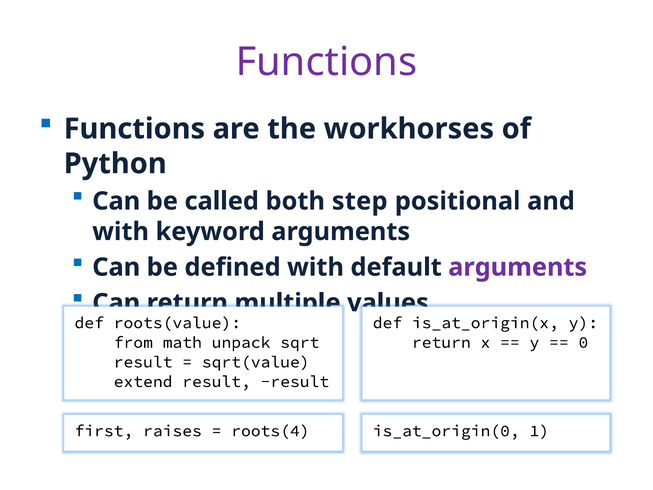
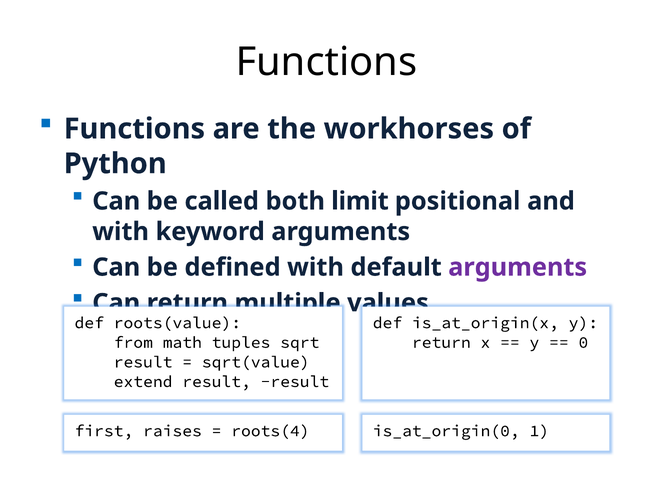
Functions at (326, 62) colour: purple -> black
step: step -> limit
unpack: unpack -> tuples
